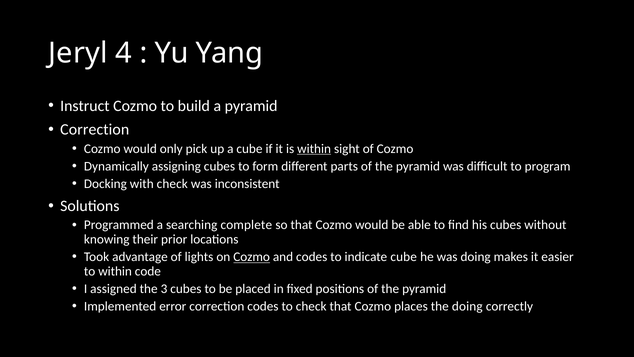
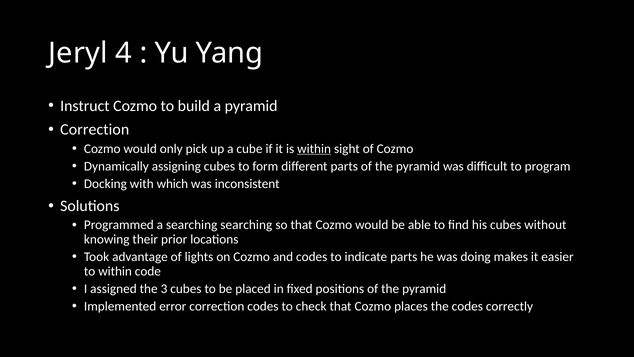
with check: check -> which
searching complete: complete -> searching
Cozmo at (252, 257) underline: present -> none
indicate cube: cube -> parts
the doing: doing -> codes
